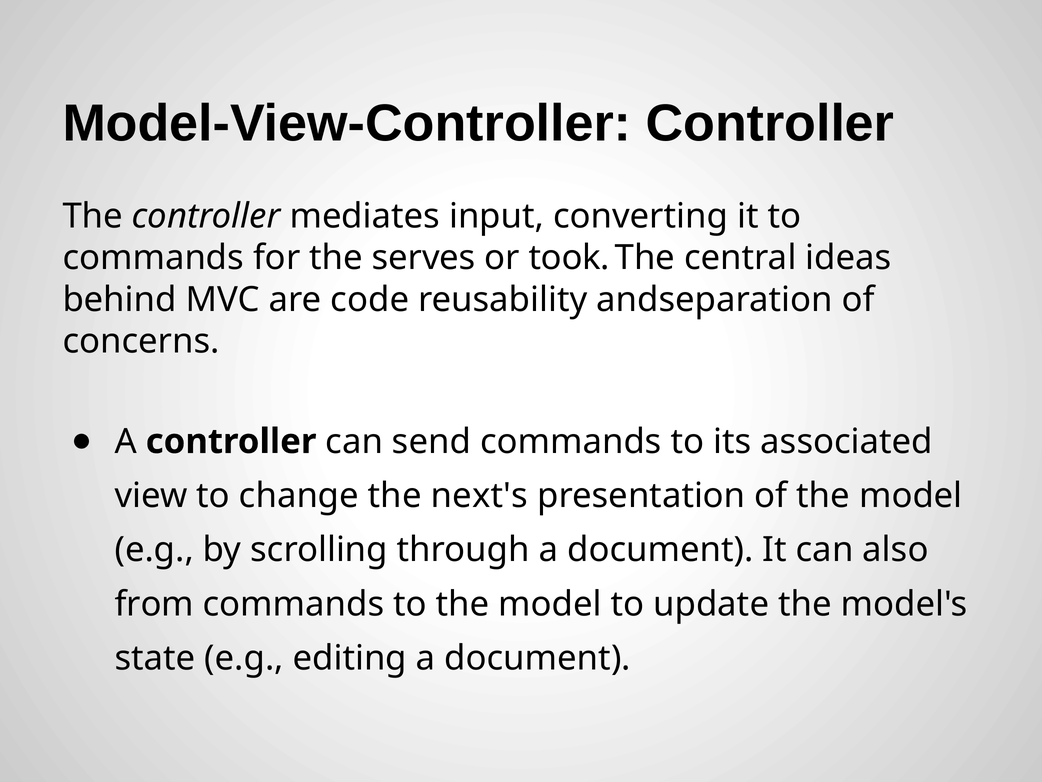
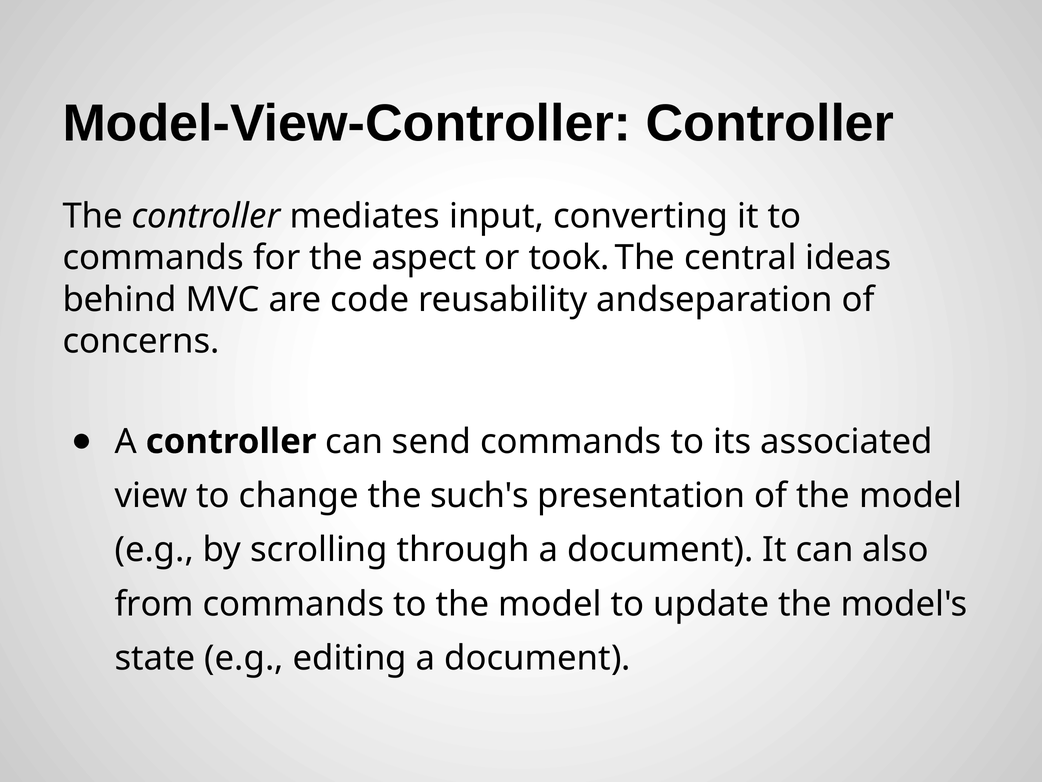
serves: serves -> aspect
next's: next's -> such's
